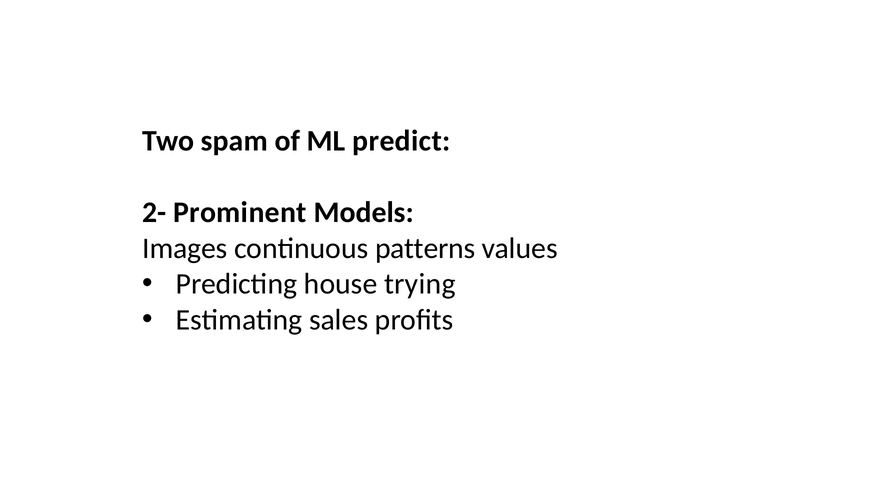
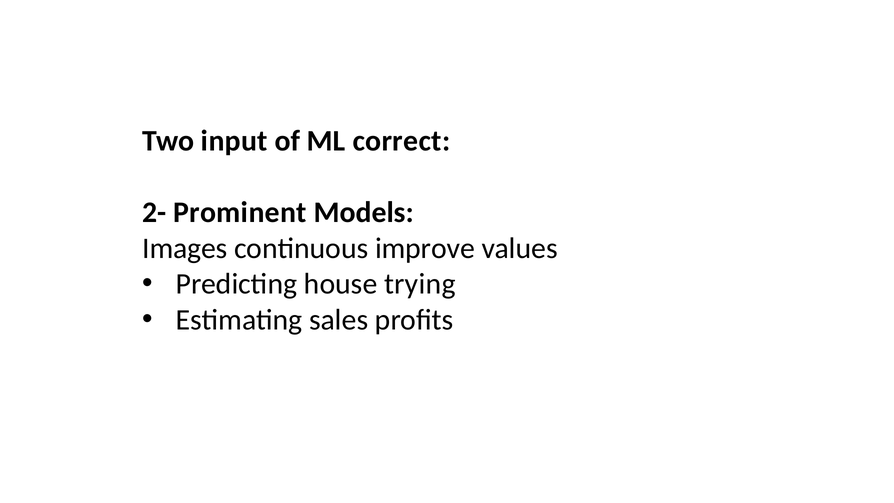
spam: spam -> input
predict: predict -> correct
patterns: patterns -> improve
